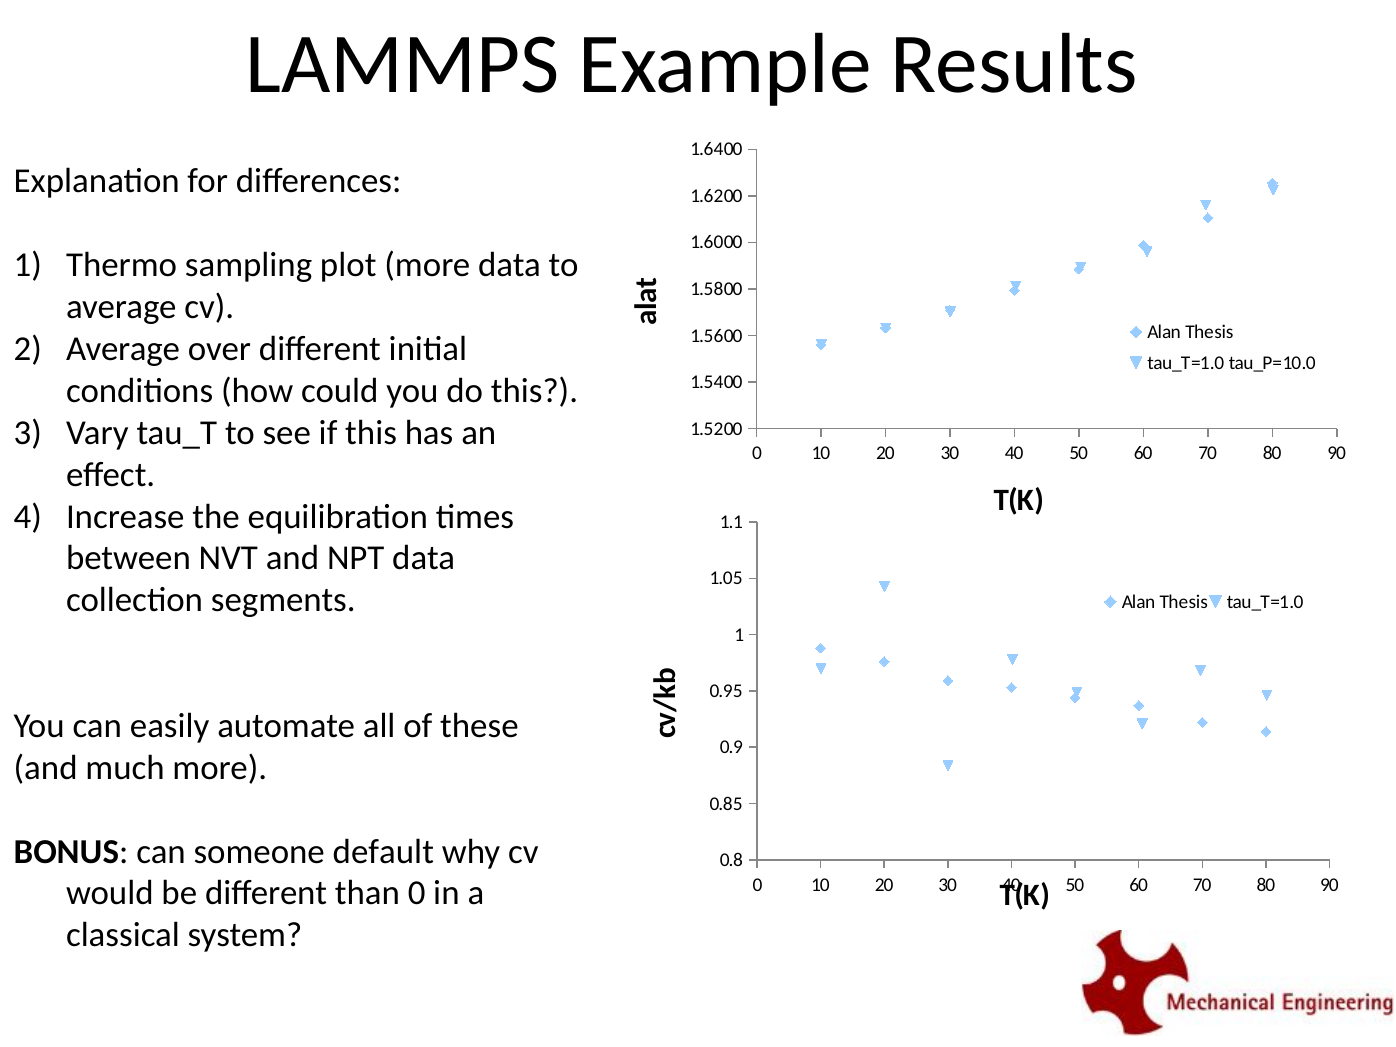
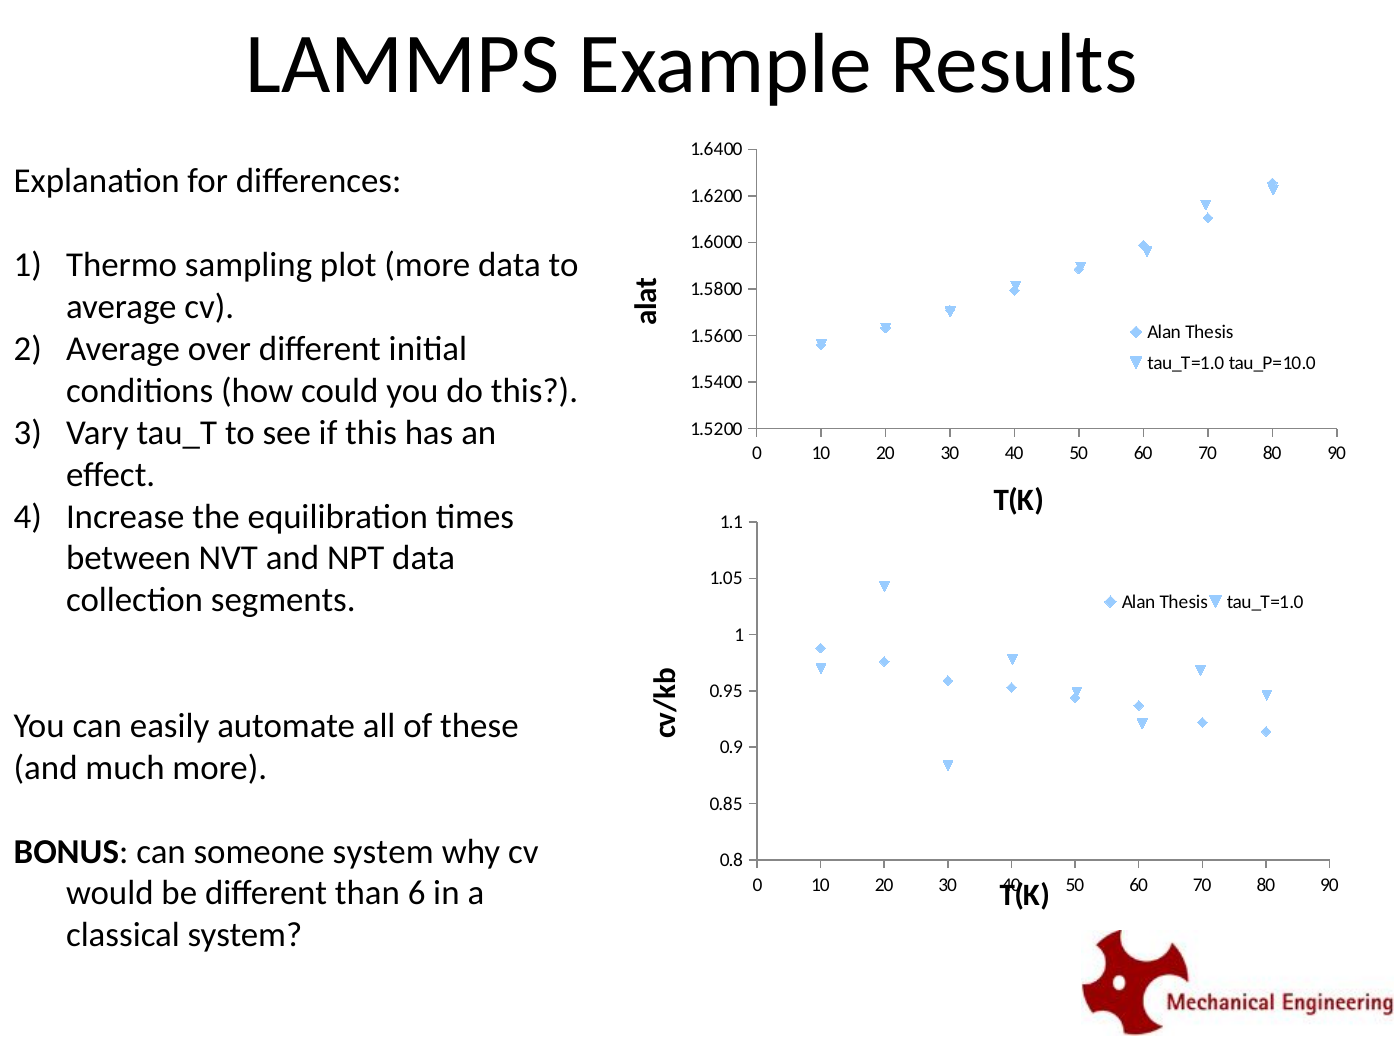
someone default: default -> system
than 0: 0 -> 6
